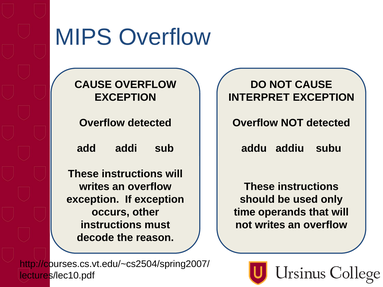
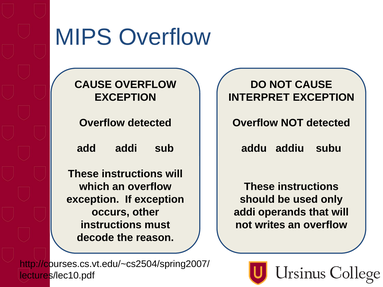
writes at (94, 187): writes -> which
time at (245, 212): time -> addi
